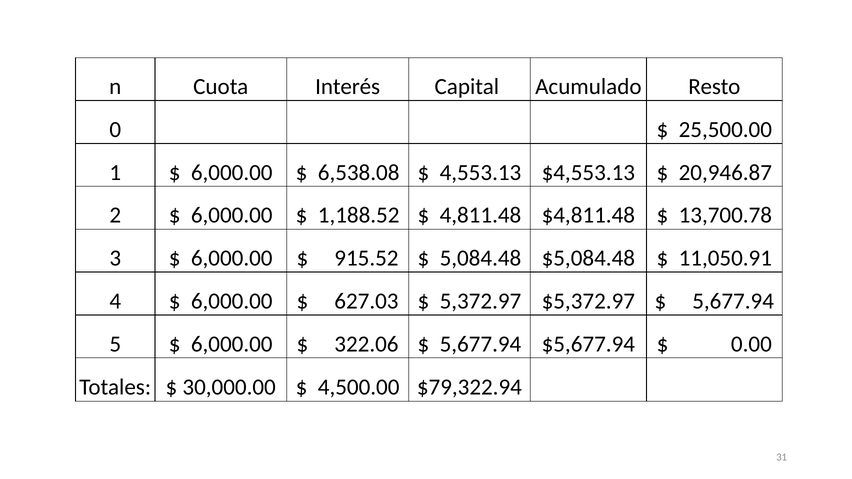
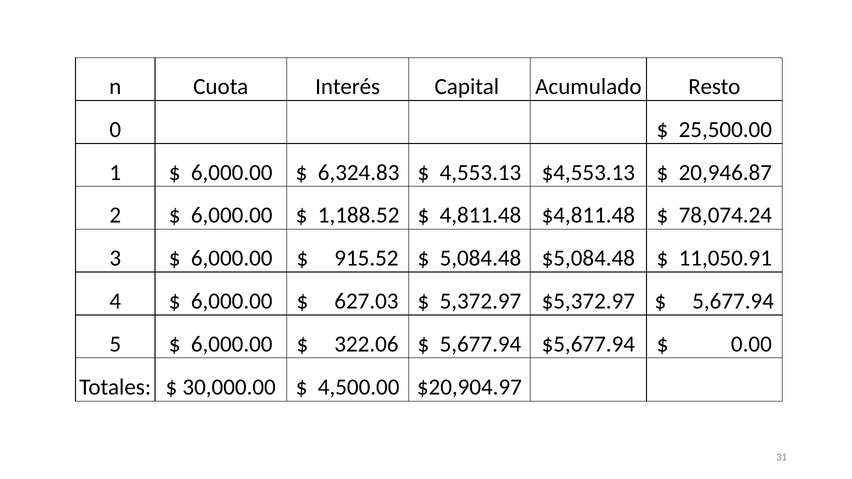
6,538.08: 6,538.08 -> 6,324.83
13,700.78: 13,700.78 -> 78,074.24
$79,322.94: $79,322.94 -> $20,904.97
